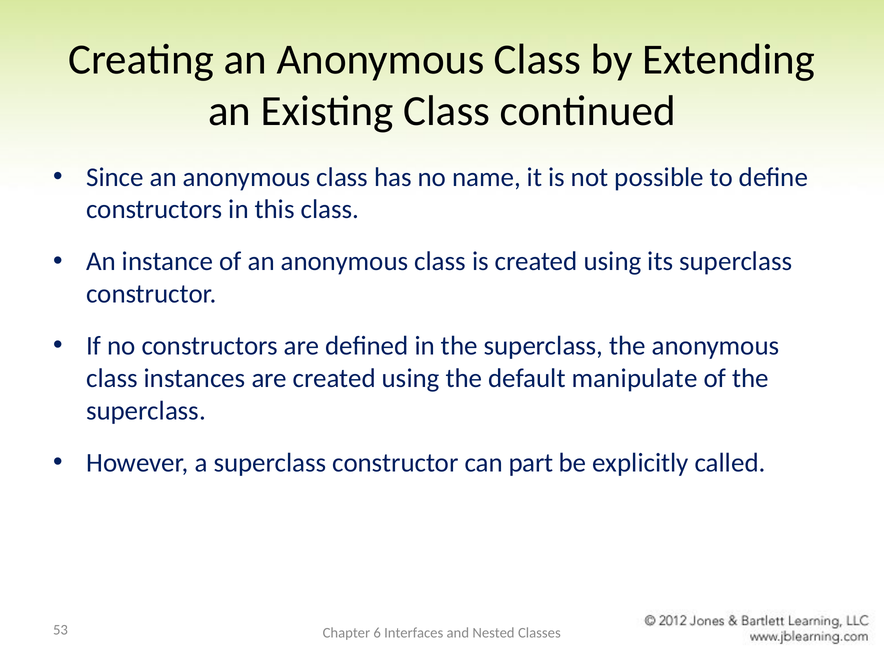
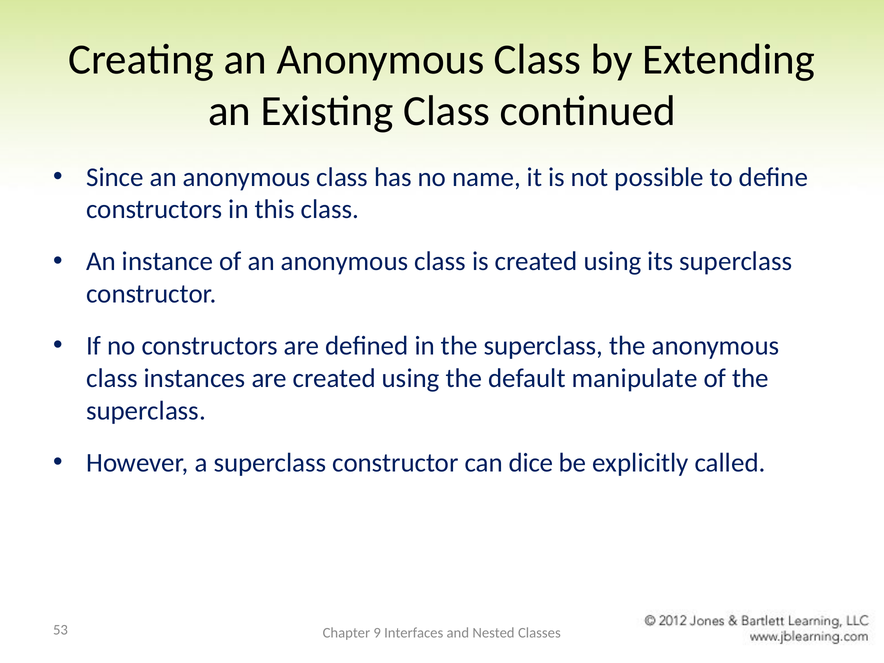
part: part -> dice
6: 6 -> 9
